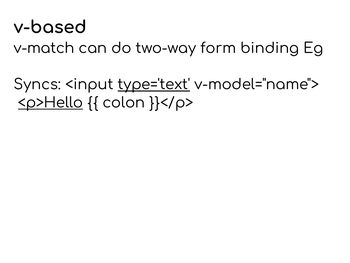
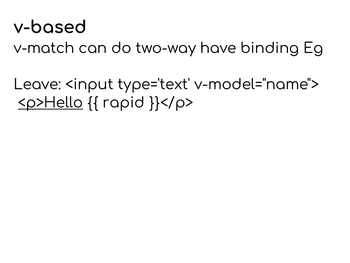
form: form -> have
Syncs: Syncs -> Leave
type='text underline: present -> none
colon: colon -> rapid
